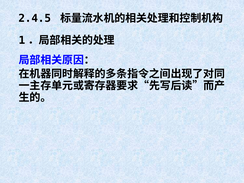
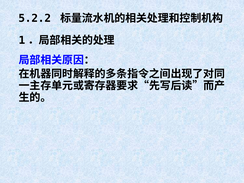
2.4.5: 2.4.5 -> 5.2.2
